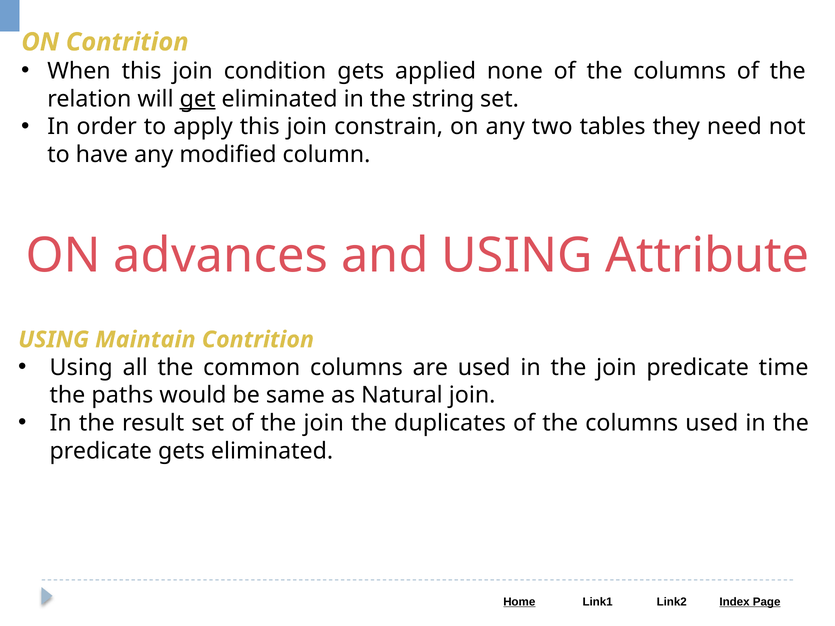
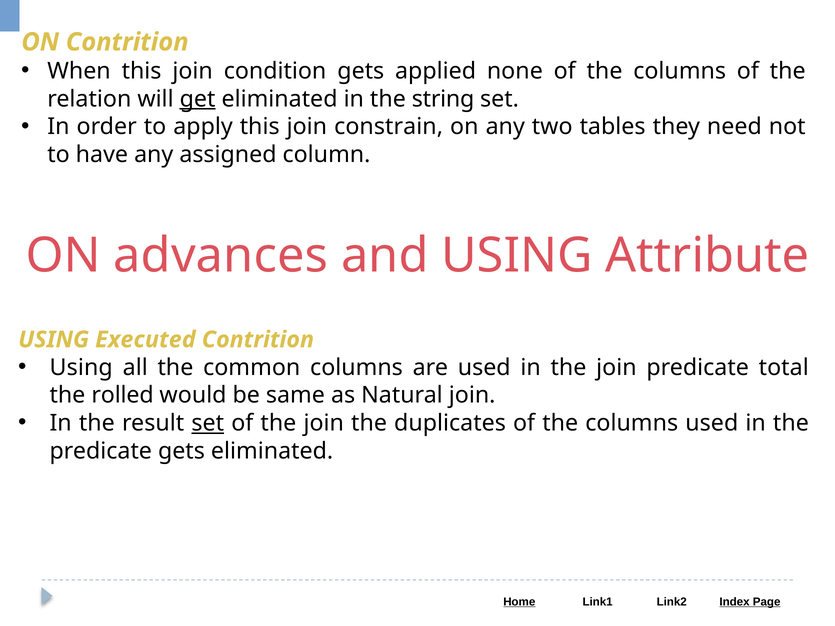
modified: modified -> assigned
Maintain: Maintain -> Executed
time: time -> total
paths: paths -> rolled
set at (208, 423) underline: none -> present
